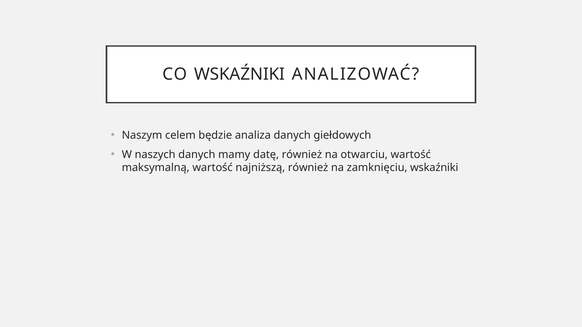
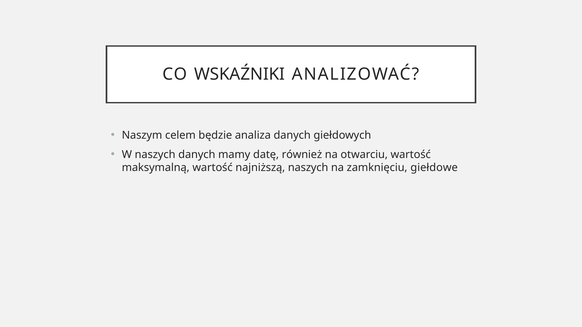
najniższą również: również -> naszych
zamknięciu wskaźniki: wskaźniki -> giełdowe
